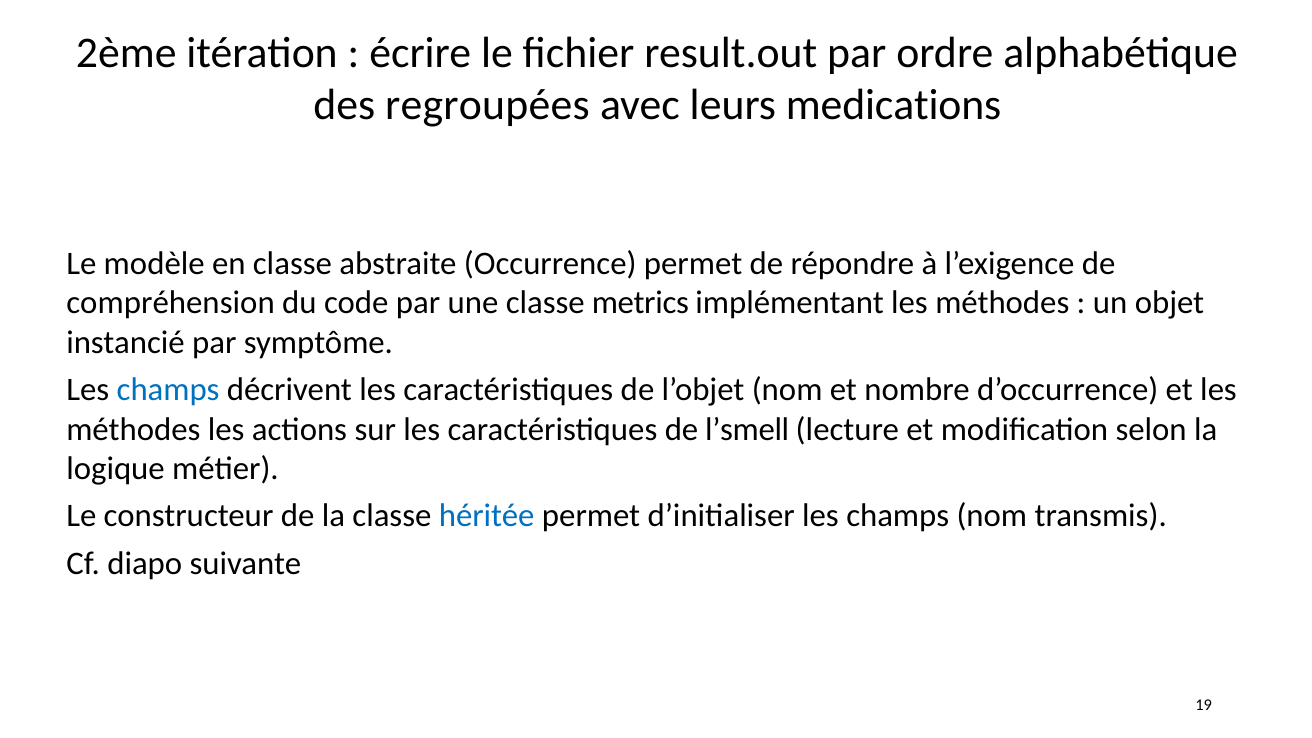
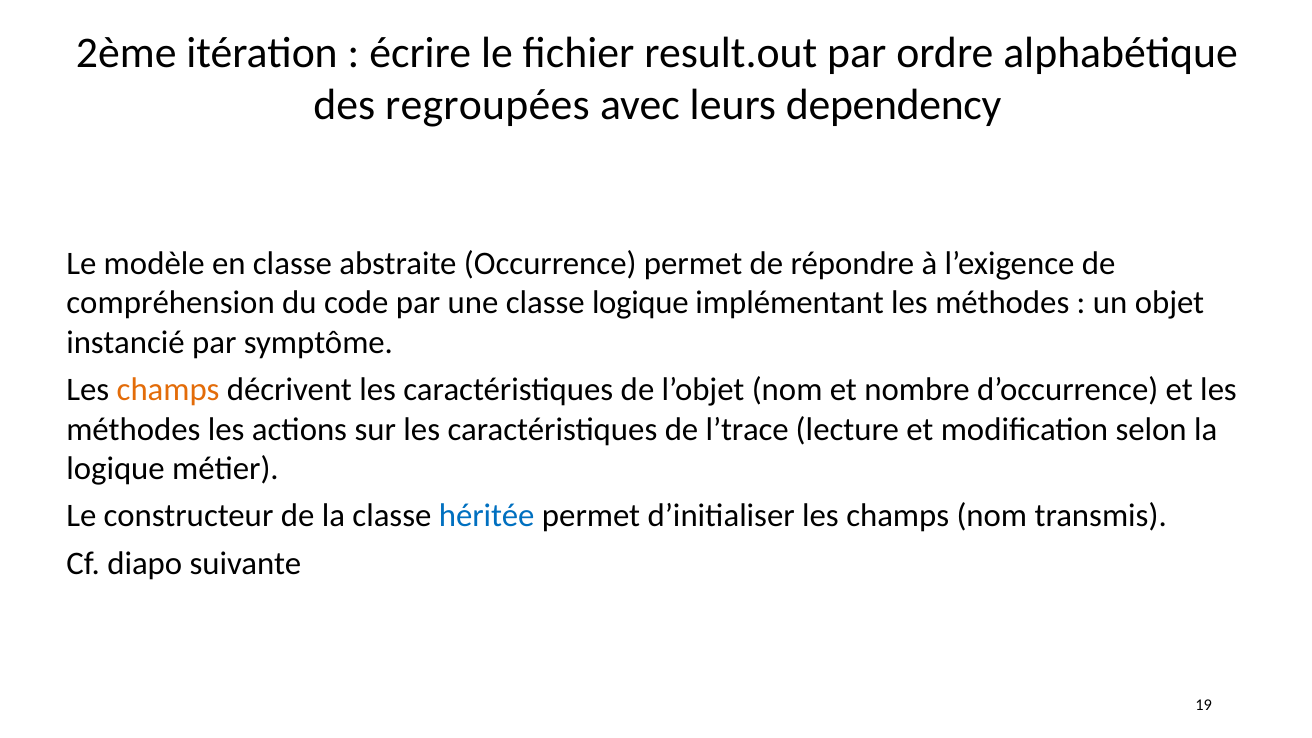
medications: medications -> dependency
classe metrics: metrics -> logique
champs at (168, 390) colour: blue -> orange
l’smell: l’smell -> l’trace
